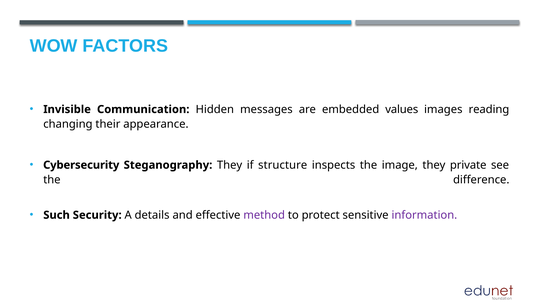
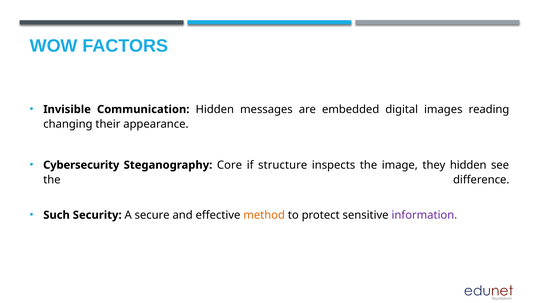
values: values -> digital
Steganography They: They -> Core
they private: private -> hidden
details: details -> secure
method colour: purple -> orange
